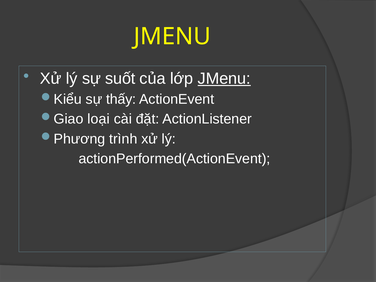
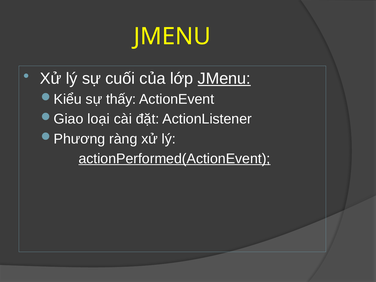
suốt: suốt -> cuối
trình: trình -> ràng
actionPerformed(ActionEvent underline: none -> present
